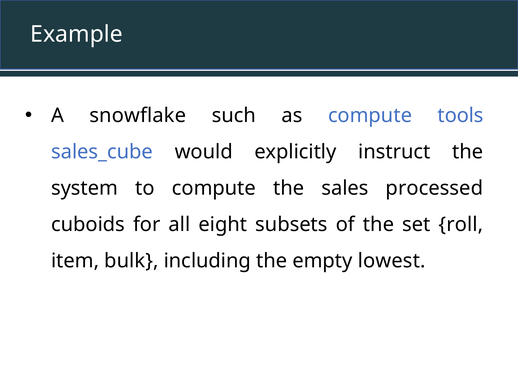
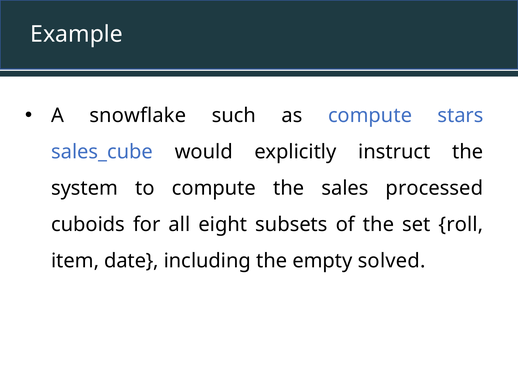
tools: tools -> stars
bulk: bulk -> date
lowest: lowest -> solved
